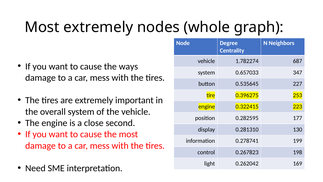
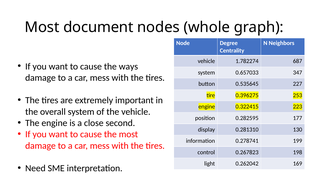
Most extremely: extremely -> document
